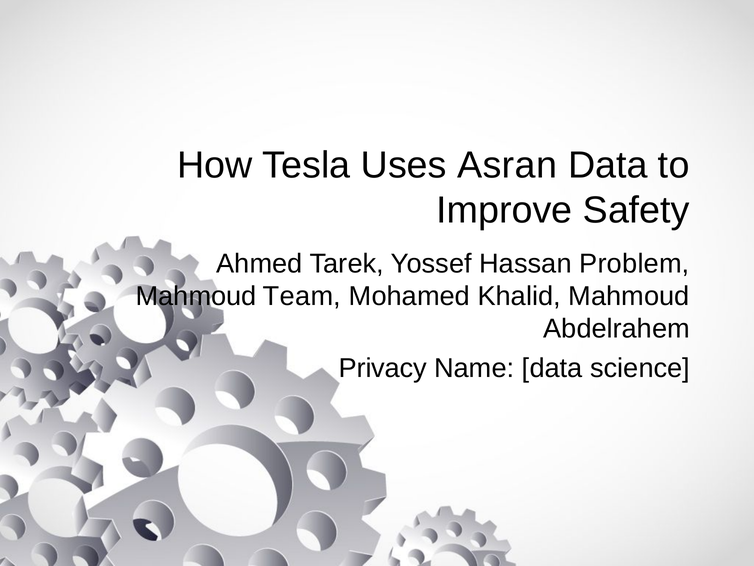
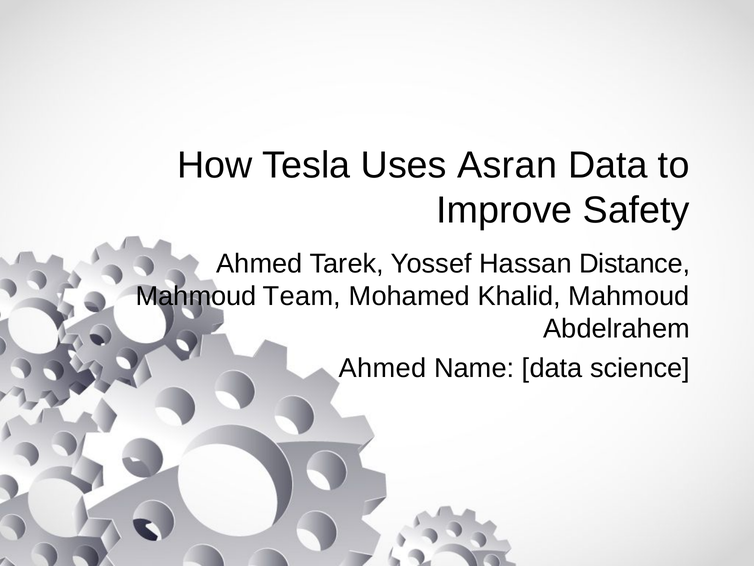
Problem: Problem -> Distance
Privacy at (383, 368): Privacy -> Ahmed
